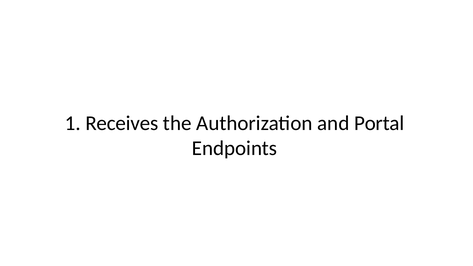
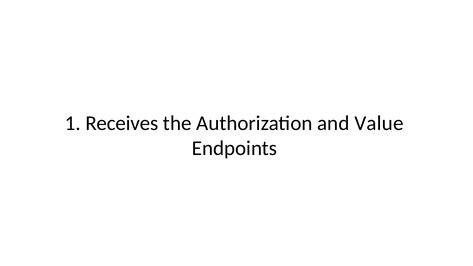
Portal: Portal -> Value
